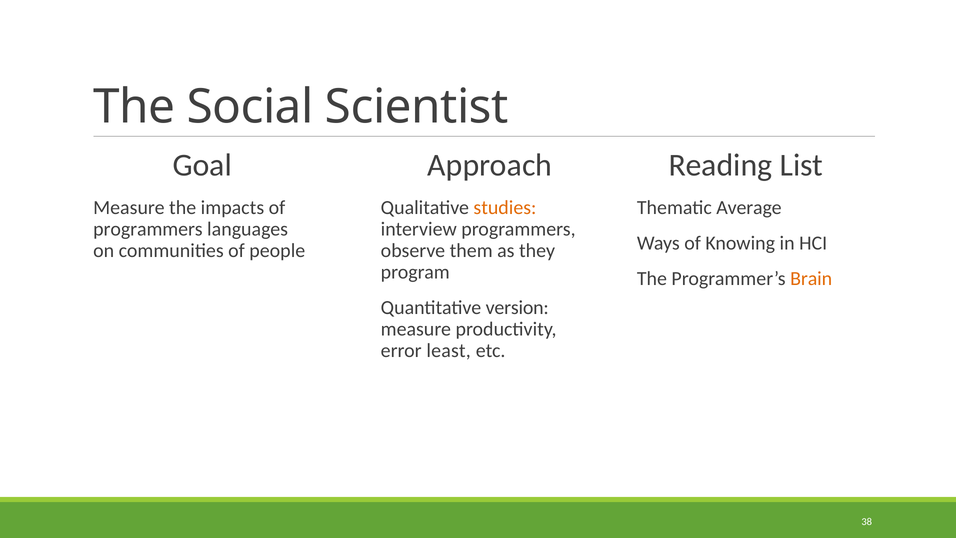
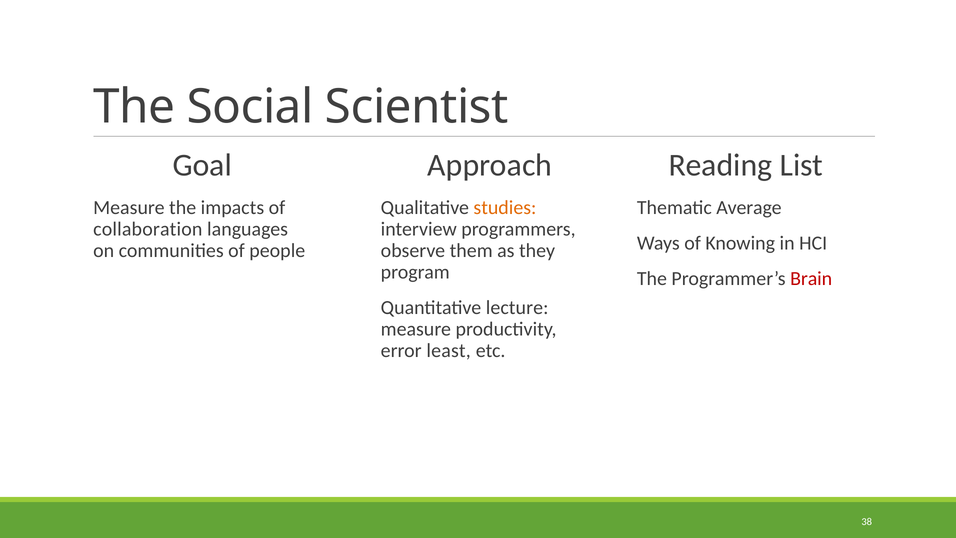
programmers at (148, 229): programmers -> collaboration
Brain colour: orange -> red
version: version -> lecture
